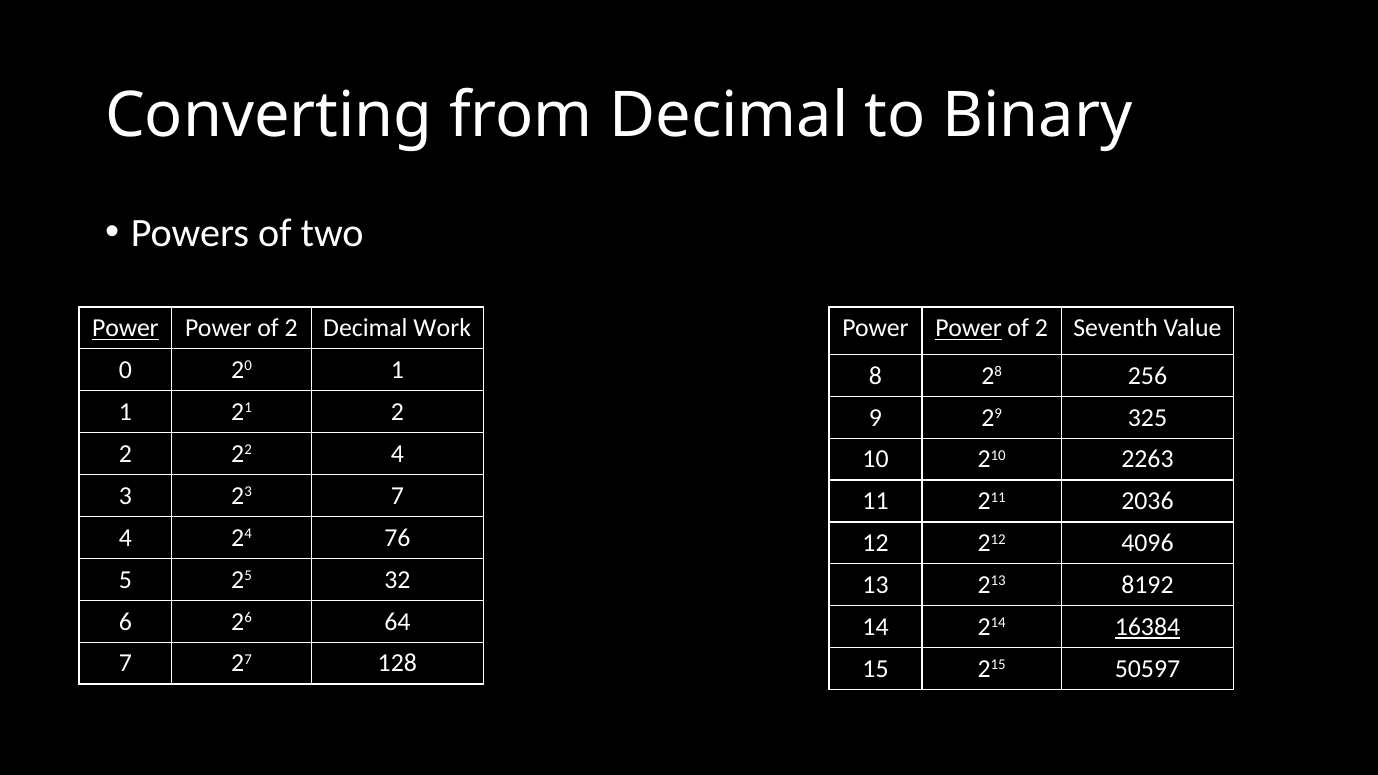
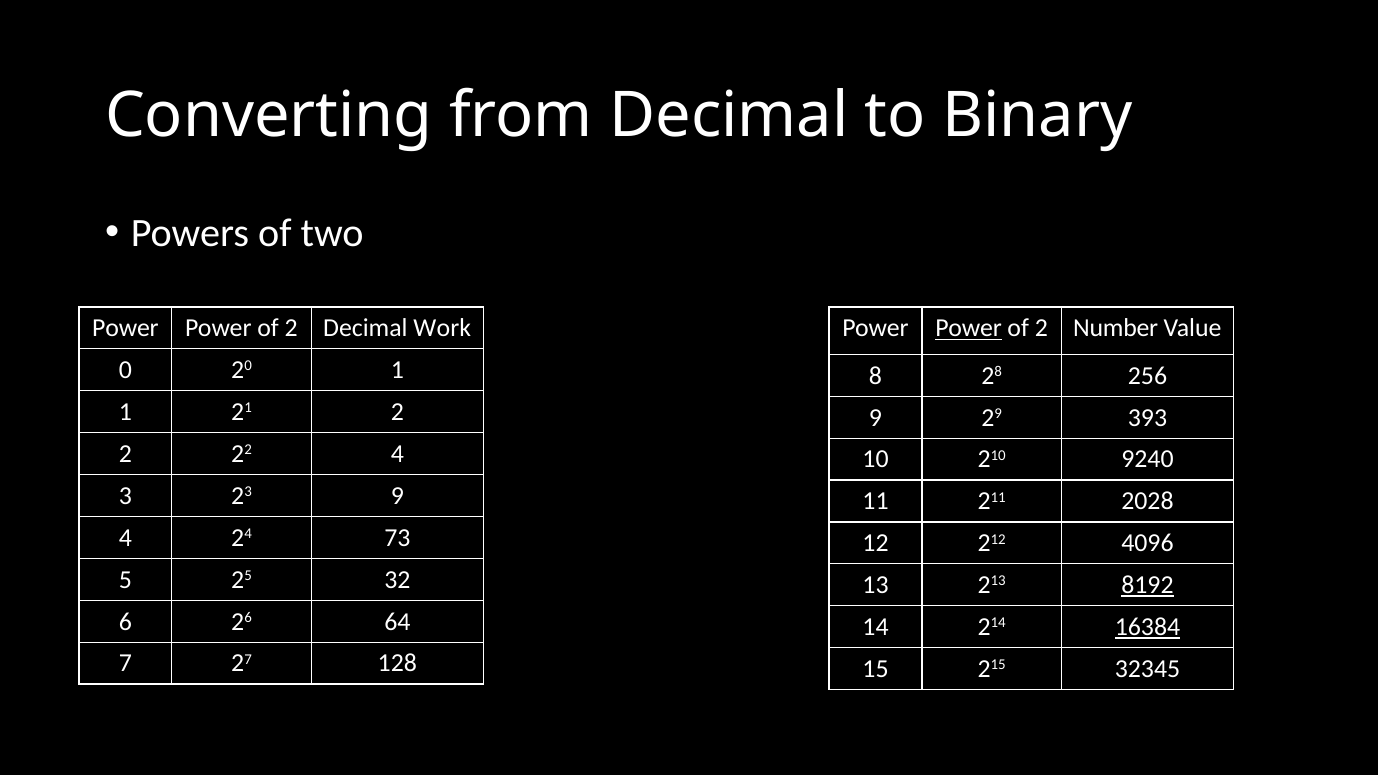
Power at (125, 328) underline: present -> none
Seventh: Seventh -> Number
325: 325 -> 393
2263: 2263 -> 9240
23 7: 7 -> 9
2036: 2036 -> 2028
76: 76 -> 73
8192 underline: none -> present
50597: 50597 -> 32345
